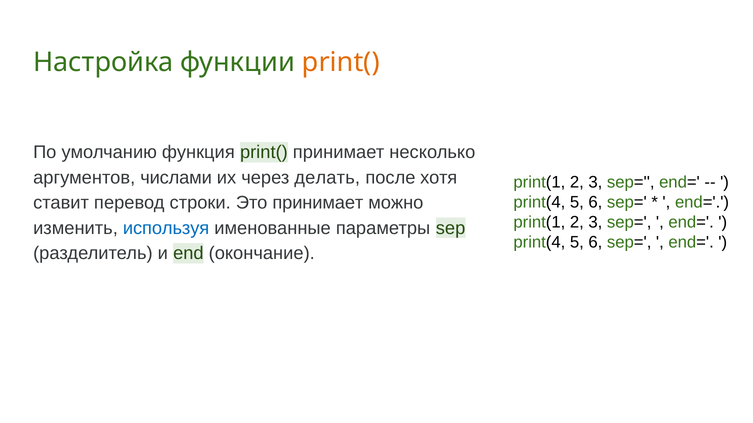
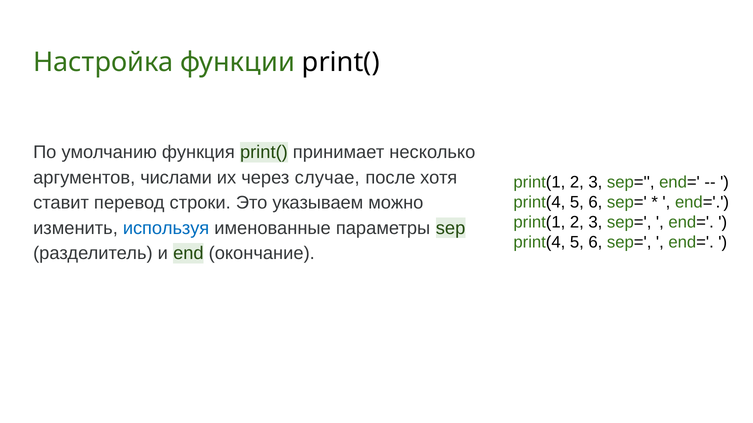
print( at (341, 62) colour: orange -> black
делать: делать -> случае
Это принимает: принимает -> указываем
